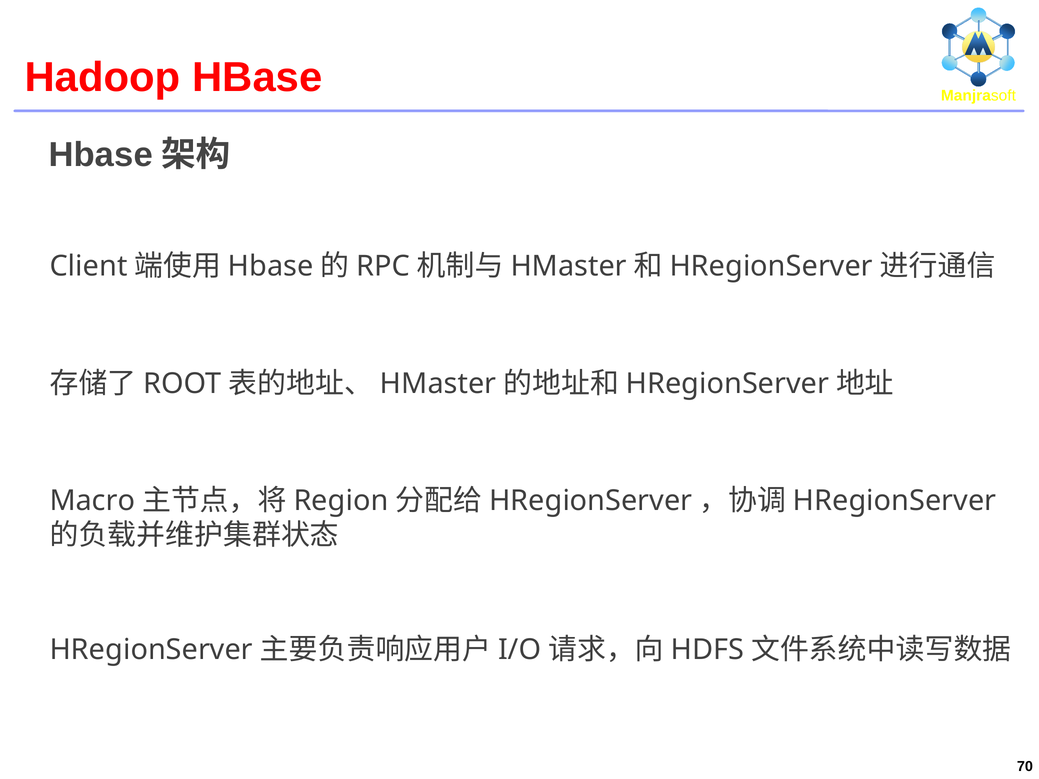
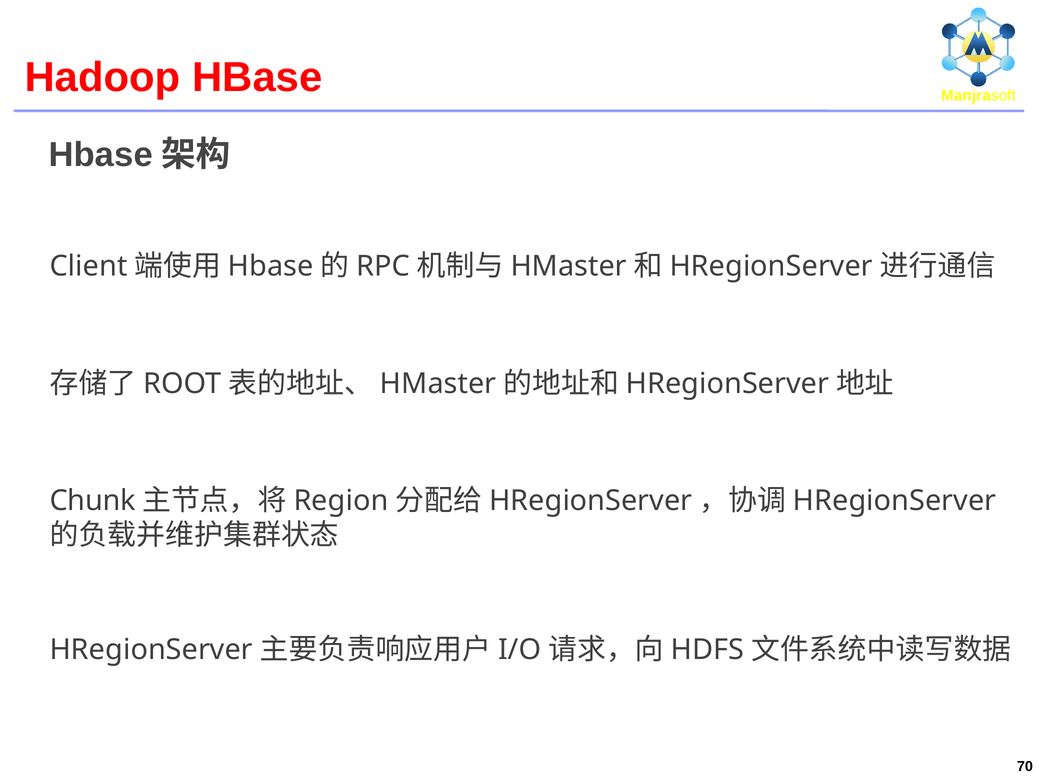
Macro: Macro -> Chunk
